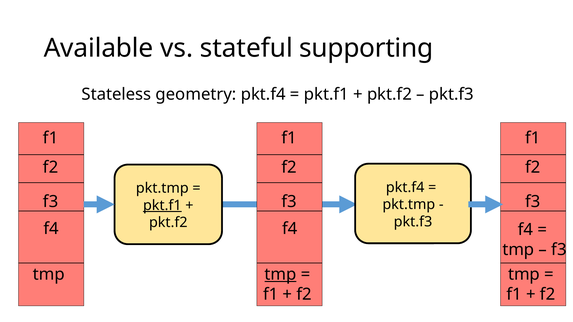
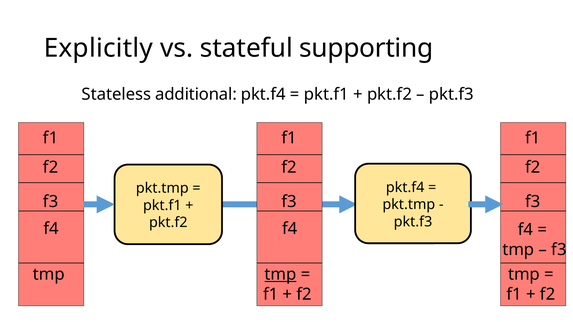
Available: Available -> Explicitly
geometry: geometry -> additional
pkt.f1 at (162, 206) underline: present -> none
